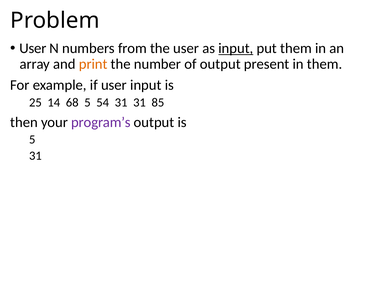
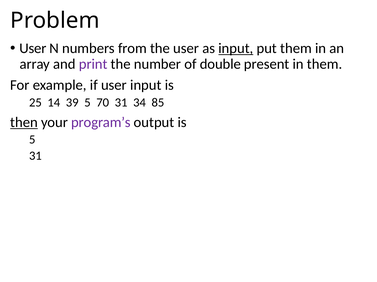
print colour: orange -> purple
of output: output -> double
68: 68 -> 39
54: 54 -> 70
31 31: 31 -> 34
then underline: none -> present
